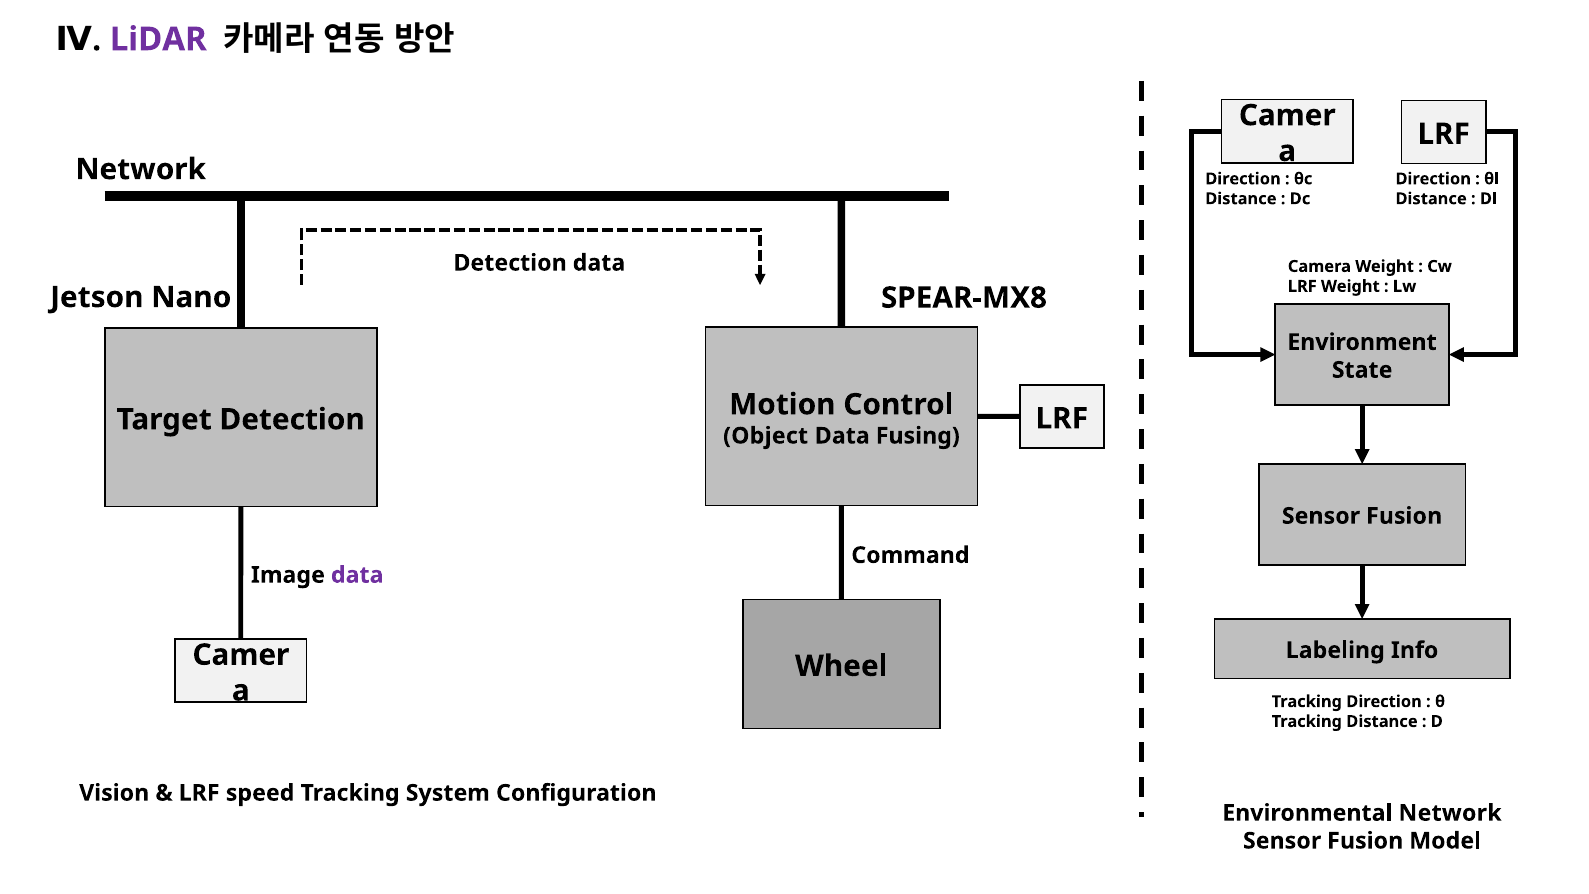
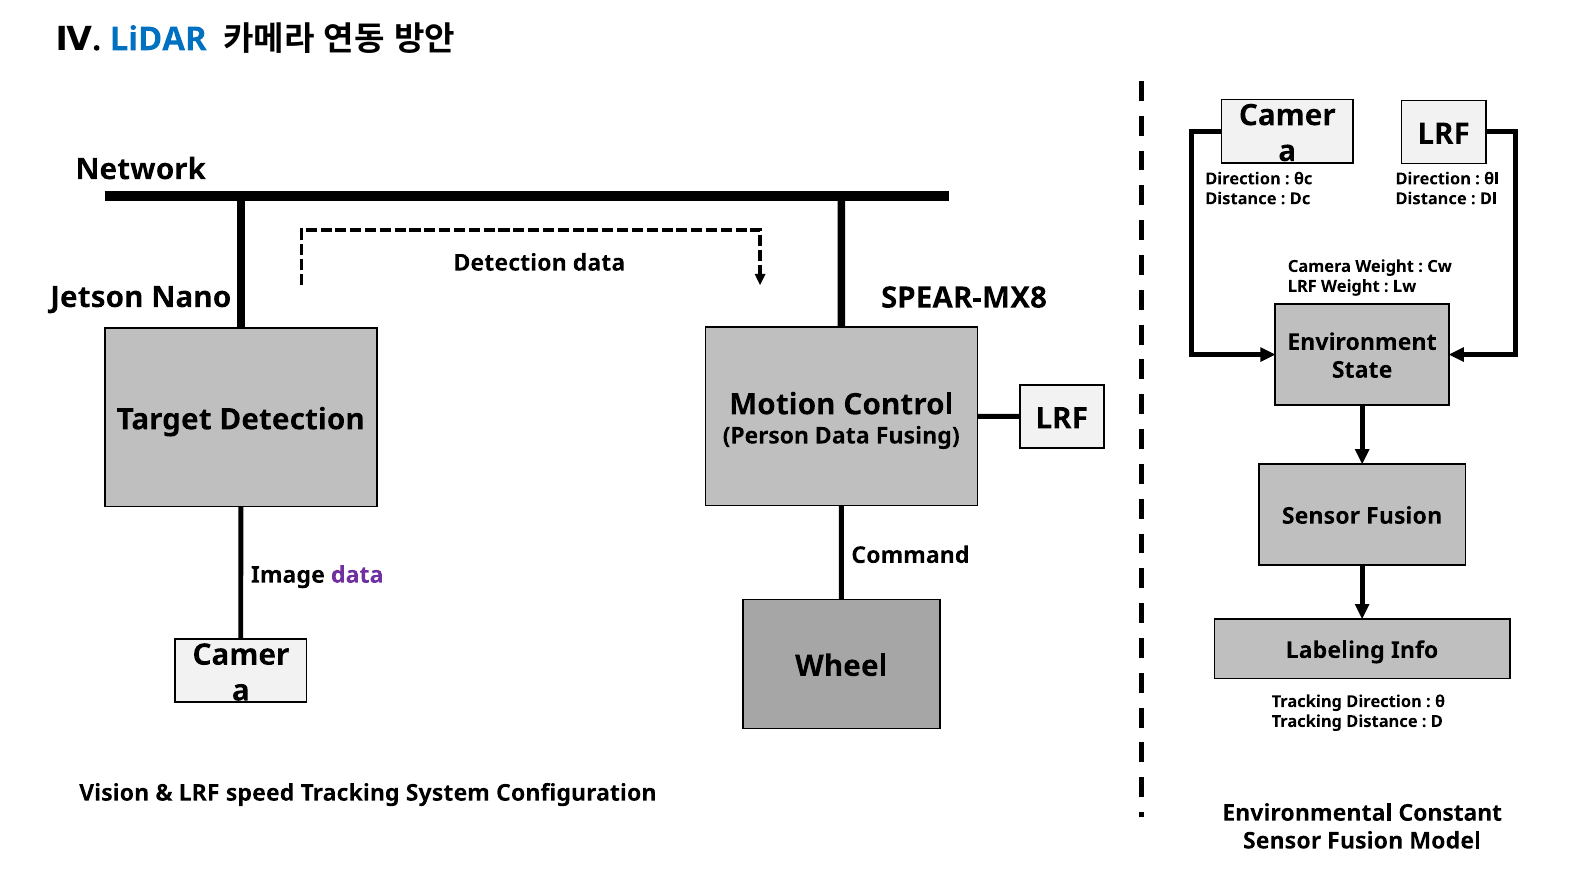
LiDAR colour: purple -> blue
Object: Object -> Person
Environmental Network: Network -> Constant
